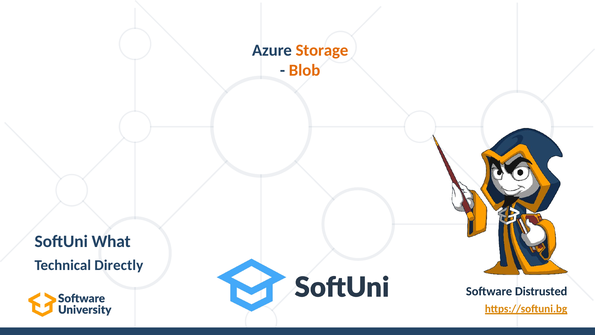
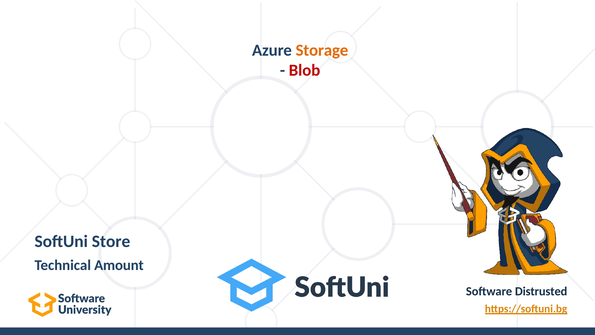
Blob colour: orange -> red
What: What -> Store
Directly: Directly -> Amount
